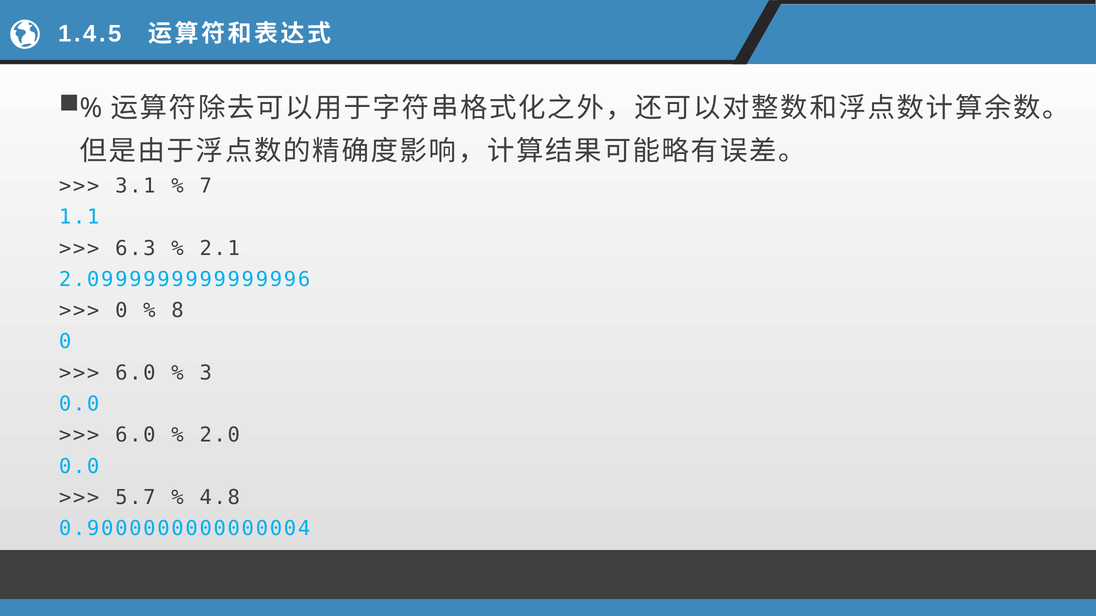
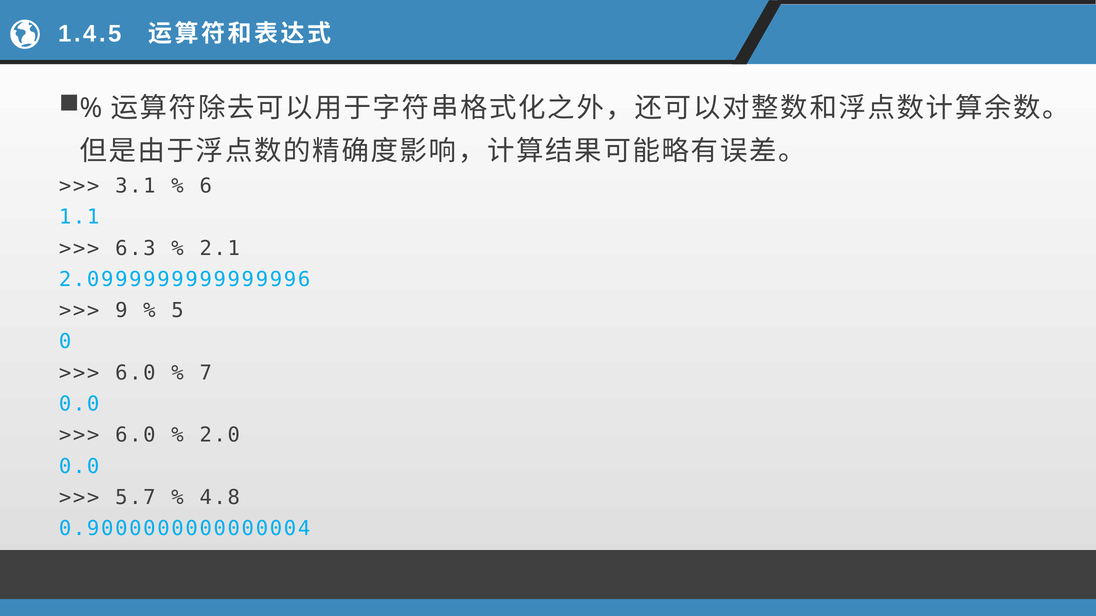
7: 7 -> 6
0 at (121, 311): 0 -> 9
8: 8 -> 5
3: 3 -> 7
